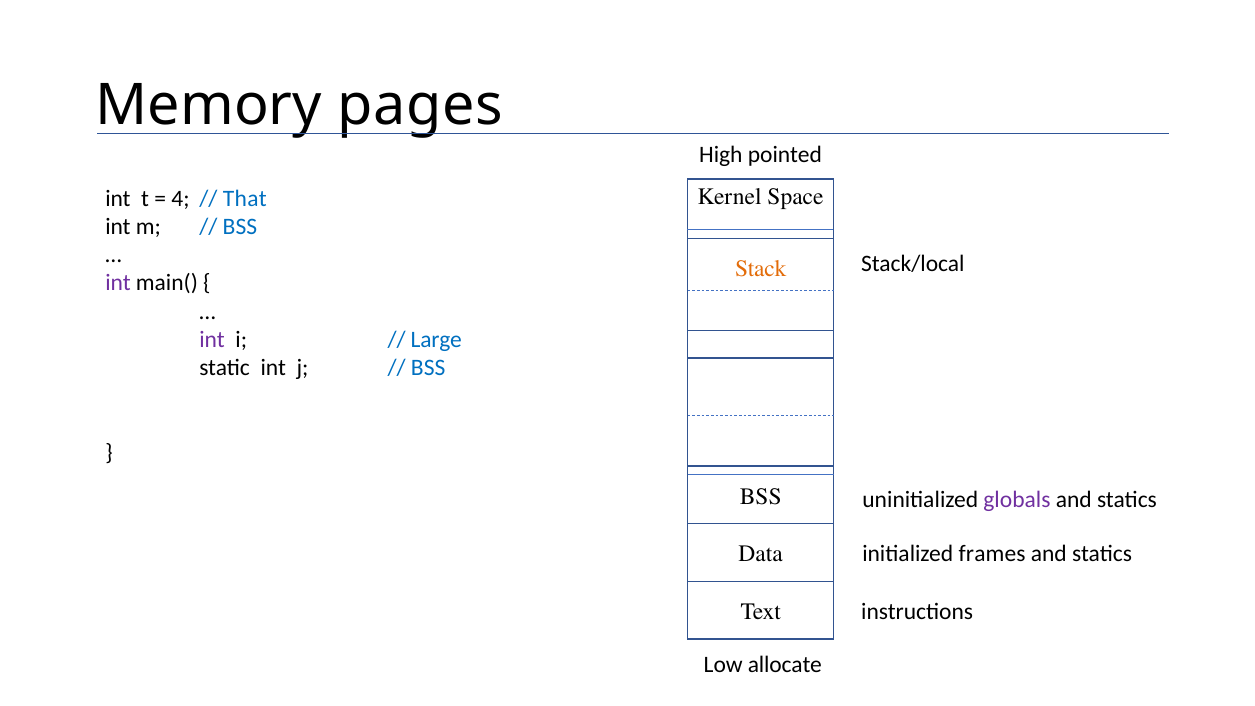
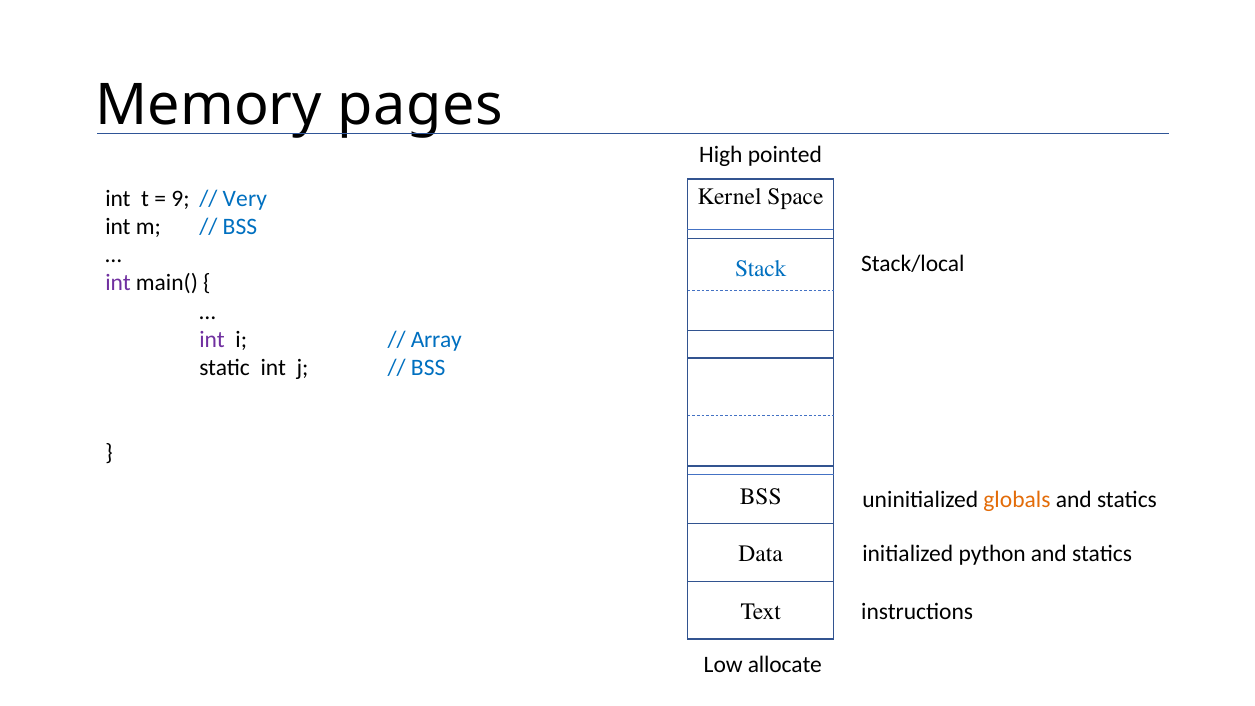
4: 4 -> 9
That: That -> Very
Stack colour: orange -> blue
Large: Large -> Array
globals colour: purple -> orange
frames: frames -> python
